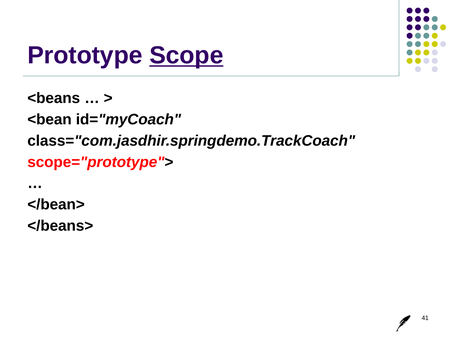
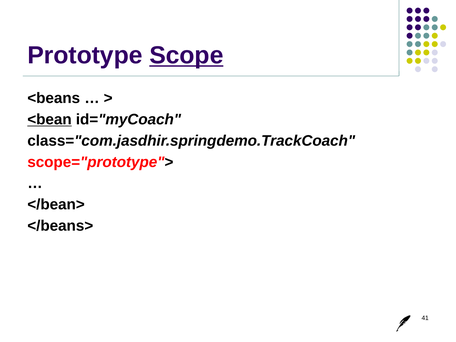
<bean underline: none -> present
